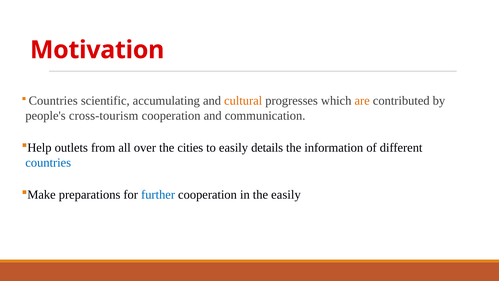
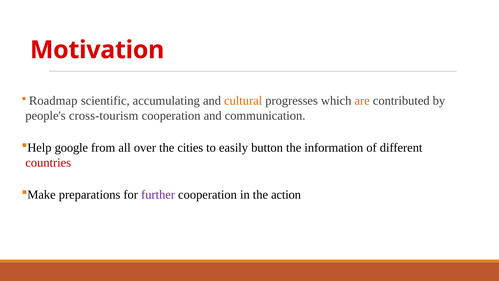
Countries at (53, 101): Countries -> Roadmap
outlets: outlets -> google
details: details -> button
countries at (48, 163) colour: blue -> red
further colour: blue -> purple
the easily: easily -> action
